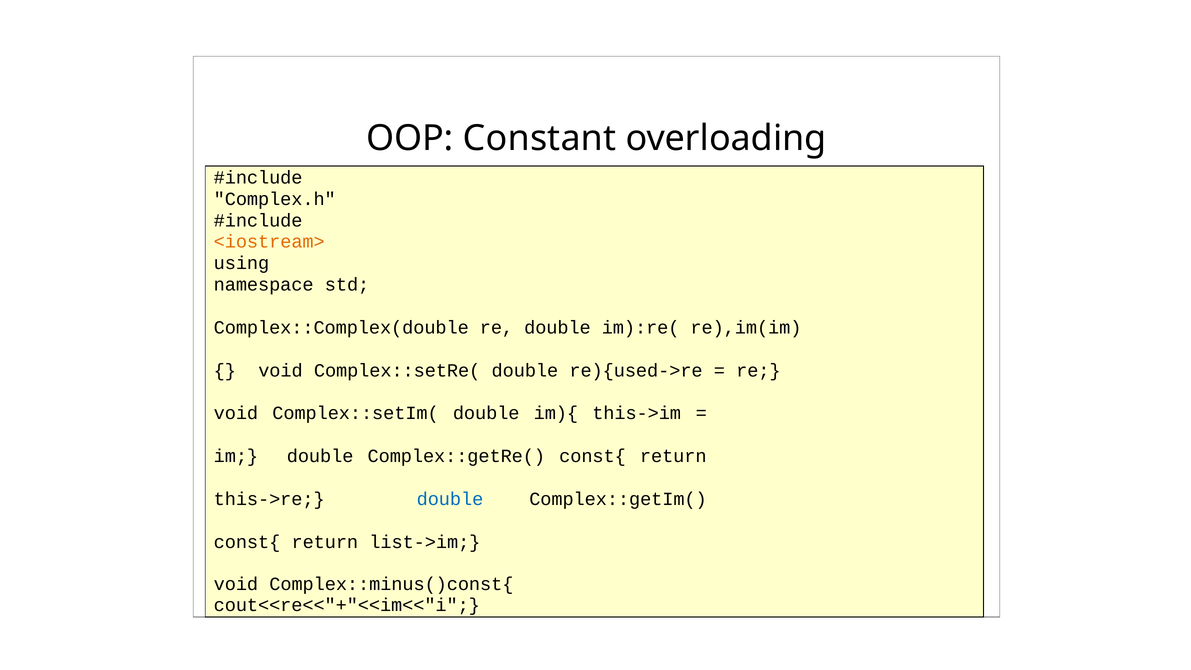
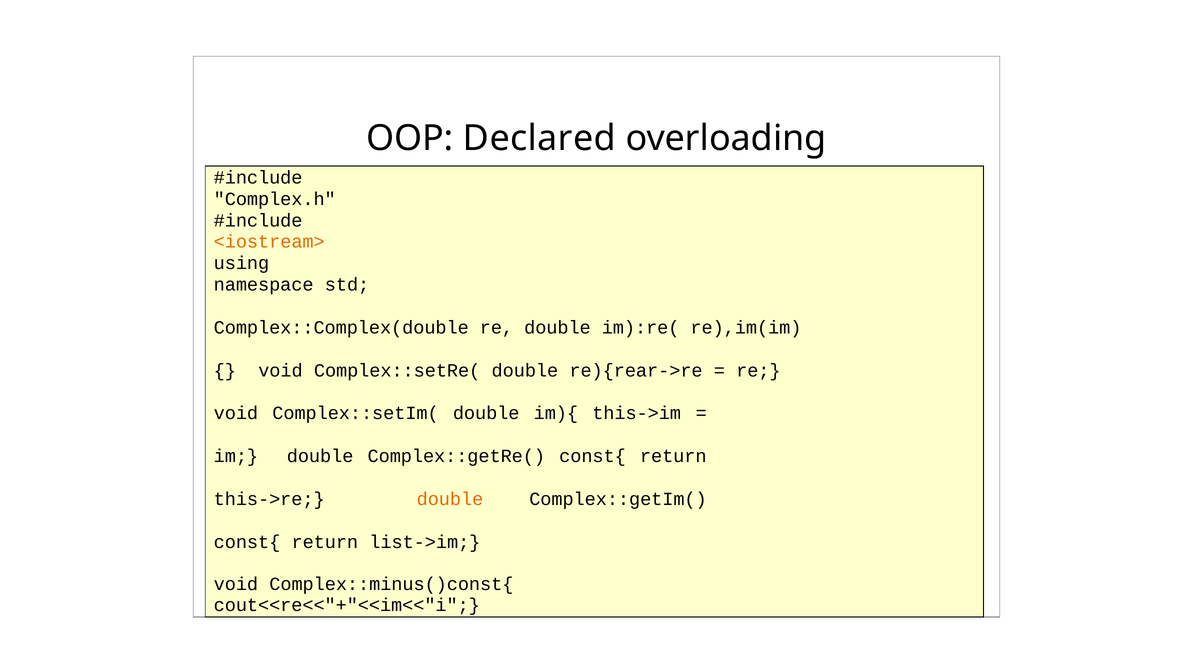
Constant: Constant -> Declared
re){used->re: re){used->re -> re){rear->re
double at (450, 499) colour: blue -> orange
